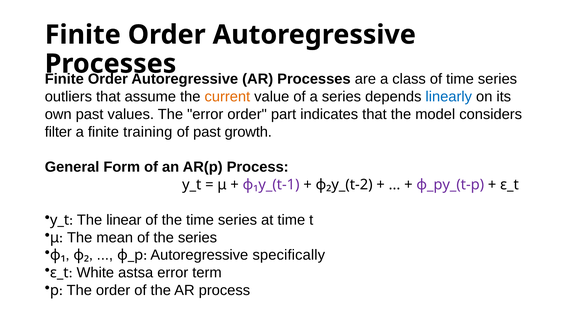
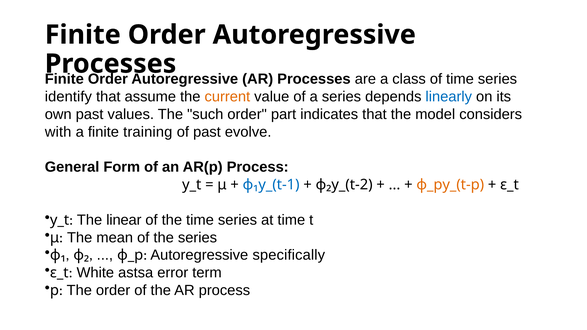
outliers: outliers -> identify
The error: error -> such
filter: filter -> with
growth: growth -> evolve
φ₁y_(t-1 colour: purple -> blue
φ_py_(t-p colour: purple -> orange
